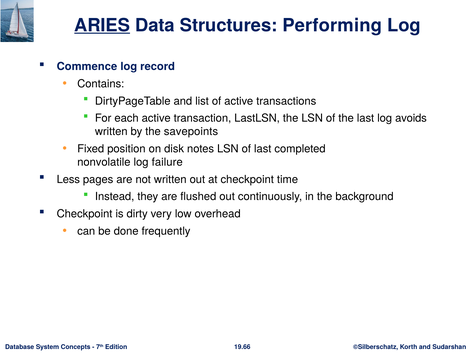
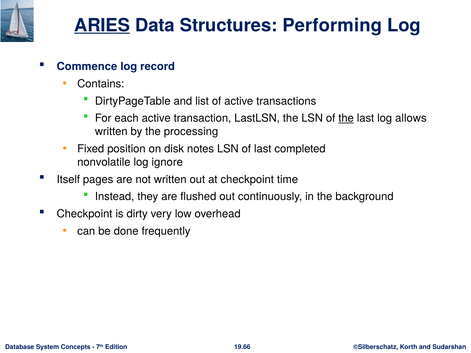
the at (346, 118) underline: none -> present
avoids: avoids -> allows
savepoints: savepoints -> processing
failure: failure -> ignore
Less: Less -> Itself
